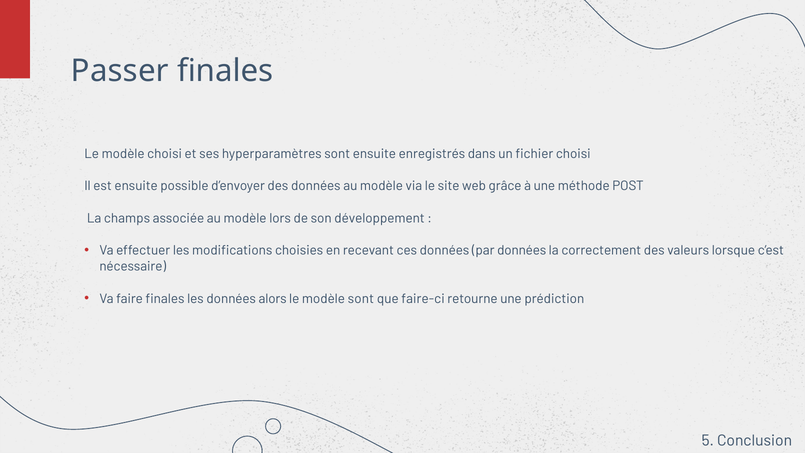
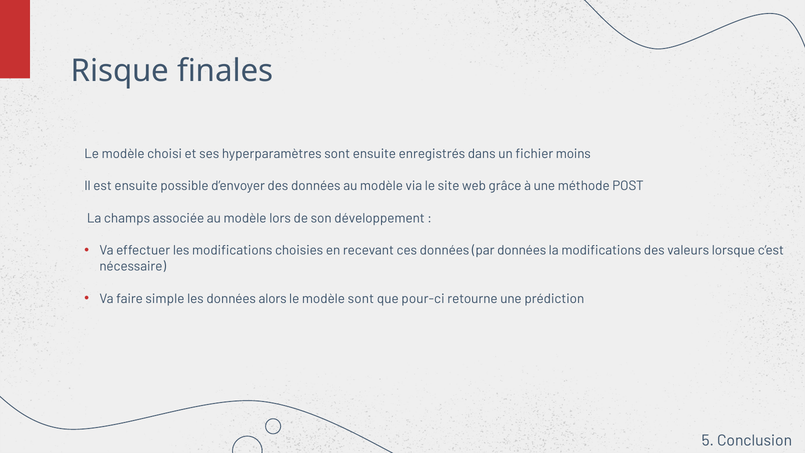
Passer: Passer -> Risque
fichier choisi: choisi -> moins
la correctement: correctement -> modifications
faire finales: finales -> simple
faire-ci: faire-ci -> pour-ci
